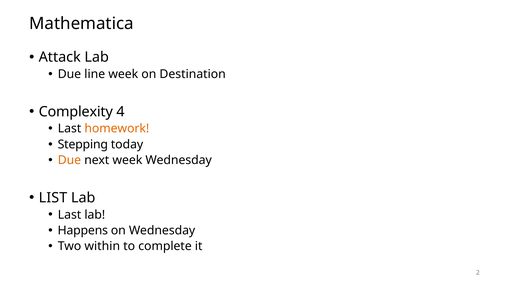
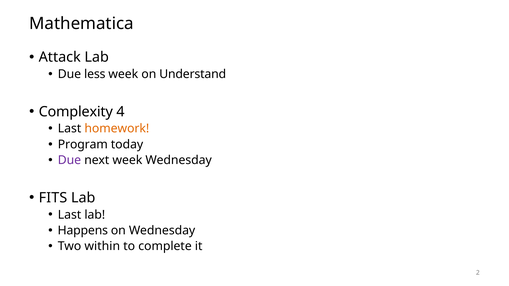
line: line -> less
Destination: Destination -> Understand
Stepping: Stepping -> Program
Due at (69, 160) colour: orange -> purple
LIST: LIST -> FITS
